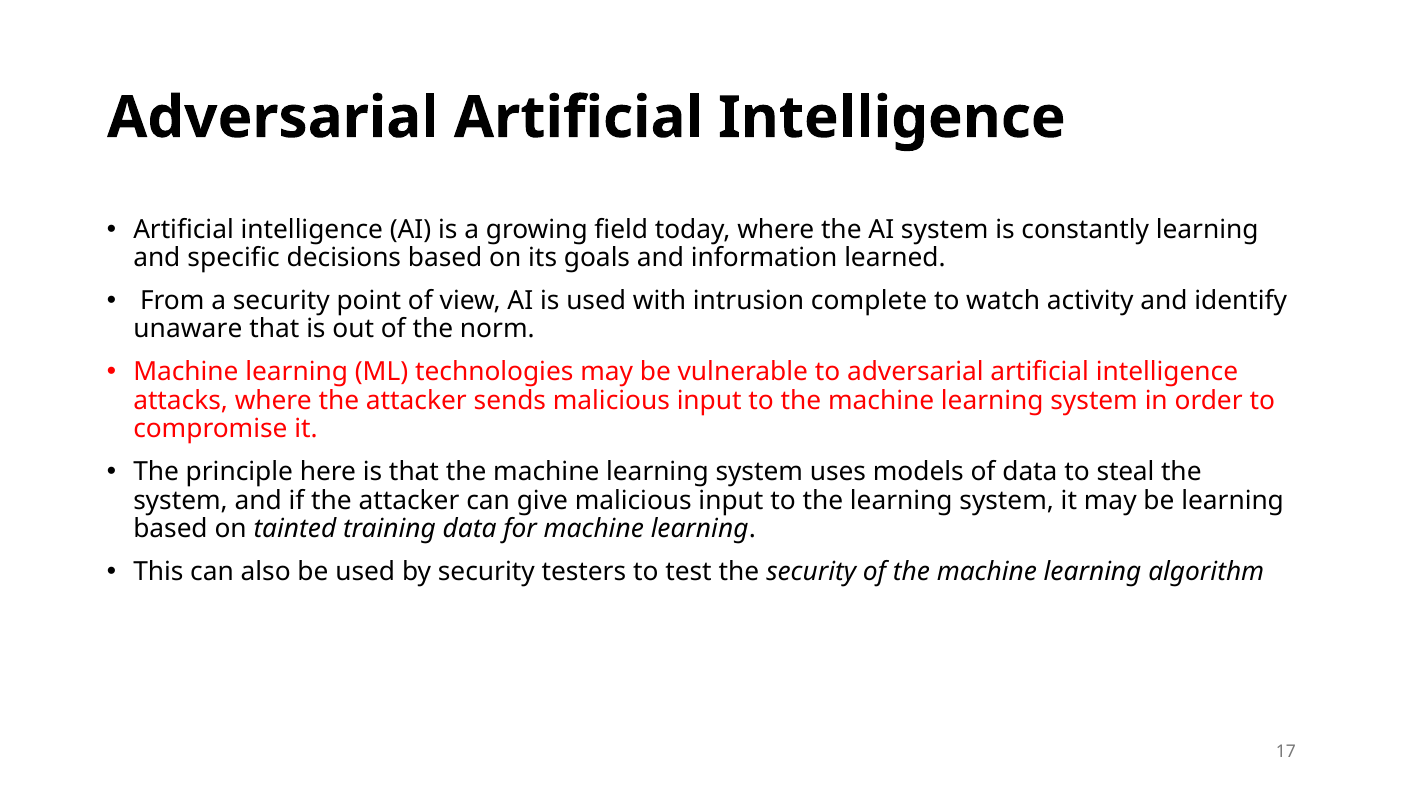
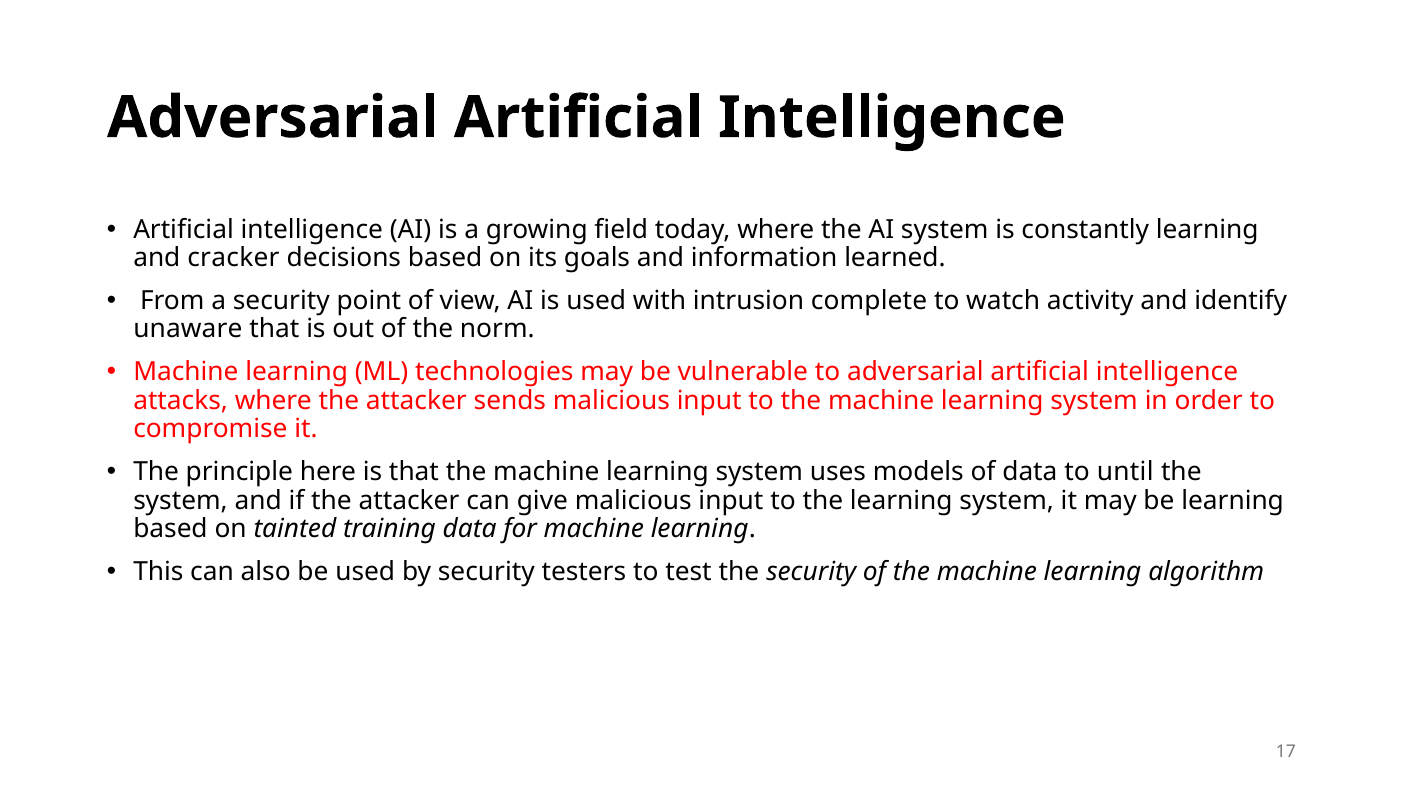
specific: specific -> cracker
steal: steal -> until
